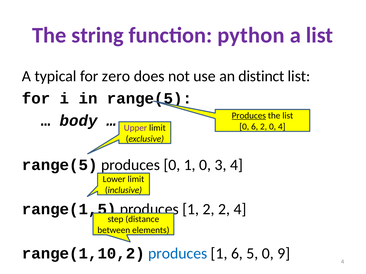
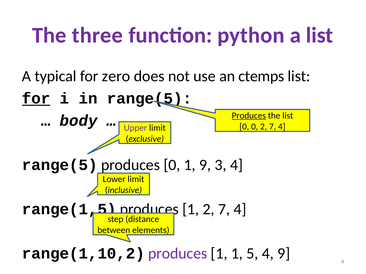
string: string -> three
distinct: distinct -> ctemps
for at (36, 99) underline: none -> present
0 6: 6 -> 0
0 at (273, 127): 0 -> 7
1 0: 0 -> 9
1 2 2: 2 -> 7
produces at (178, 254) colour: blue -> purple
1 6: 6 -> 1
5 0: 0 -> 4
